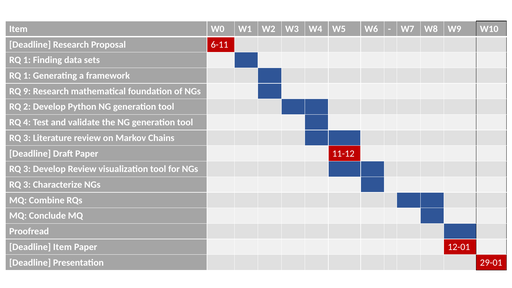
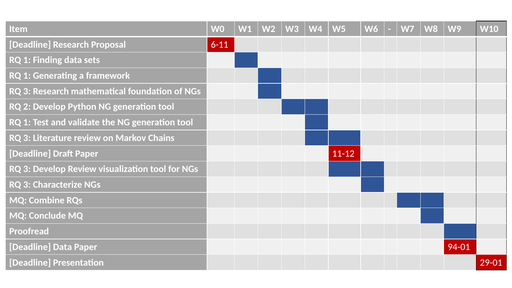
9 at (27, 91): 9 -> 3
4 at (27, 122): 4 -> 1
Deadline Item: Item -> Data
12-01: 12-01 -> 94-01
